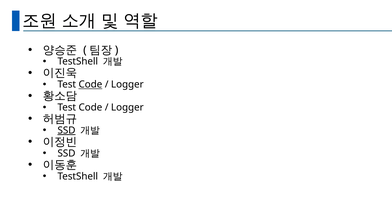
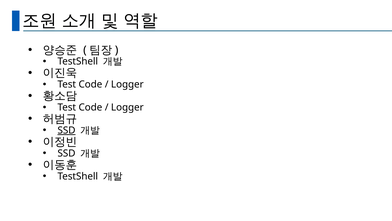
Code at (90, 84) underline: present -> none
